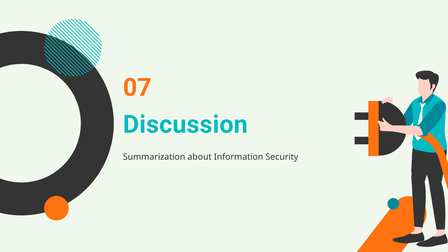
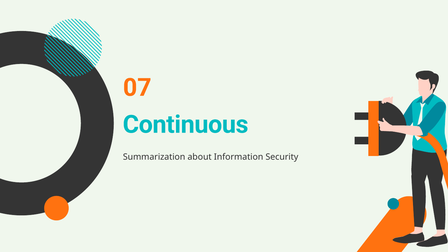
Discussion: Discussion -> Continuous
